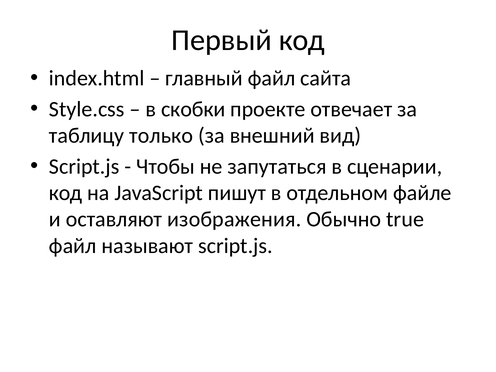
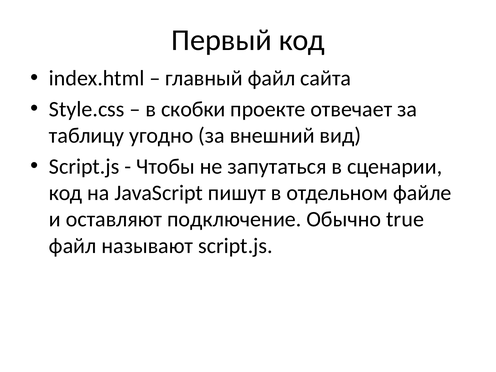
только: только -> угодно
изображения: изображения -> подключение
